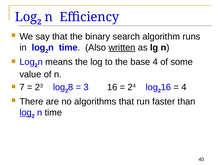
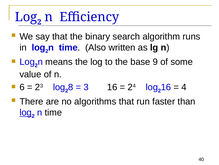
written underline: present -> none
base 4: 4 -> 9
7: 7 -> 6
